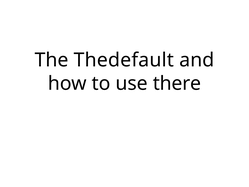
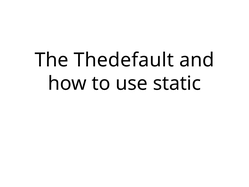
there: there -> static
